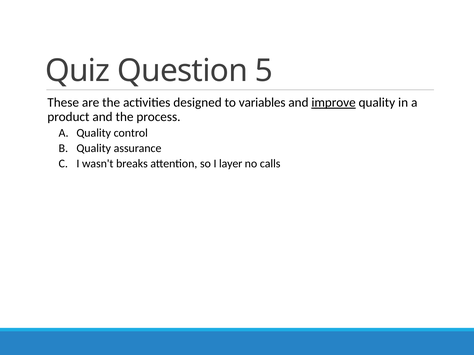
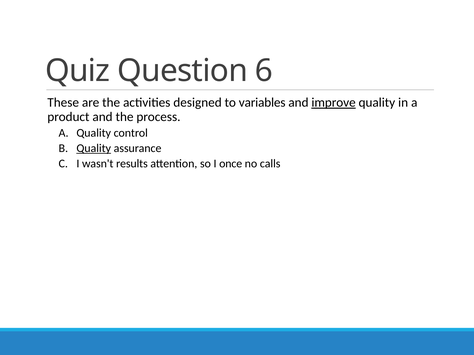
5: 5 -> 6
Quality at (94, 149) underline: none -> present
breaks: breaks -> results
layer: layer -> once
